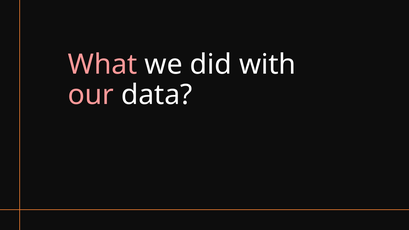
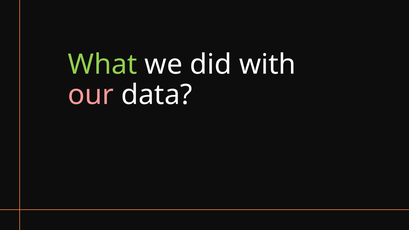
What colour: pink -> light green
